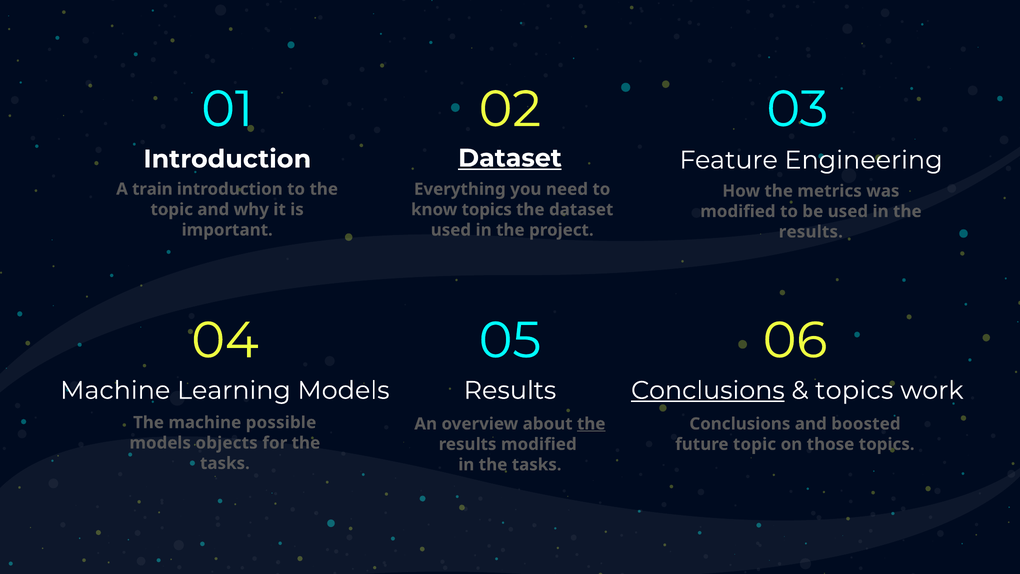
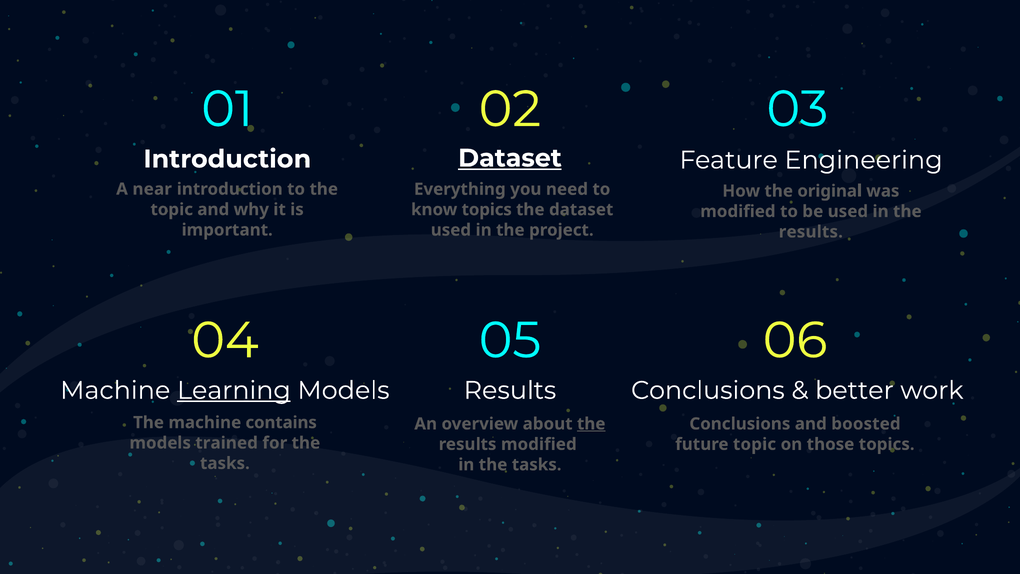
train: train -> near
metrics: metrics -> original
Learning underline: none -> present
Conclusions at (708, 390) underline: present -> none
topics at (854, 390): topics -> better
possible: possible -> contains
objects: objects -> trained
